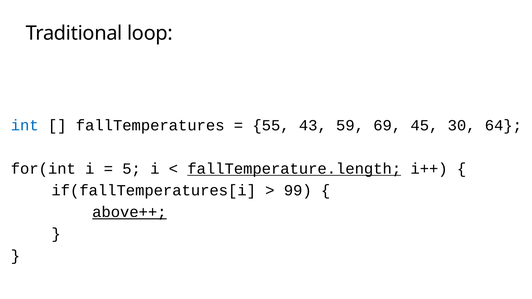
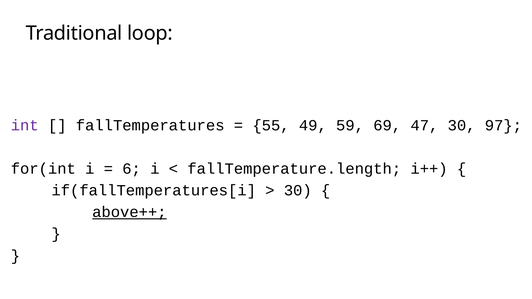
int colour: blue -> purple
43: 43 -> 49
45: 45 -> 47
64: 64 -> 97
5: 5 -> 6
fallTemperature.length underline: present -> none
99 at (298, 191): 99 -> 30
